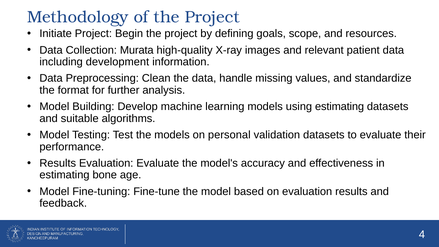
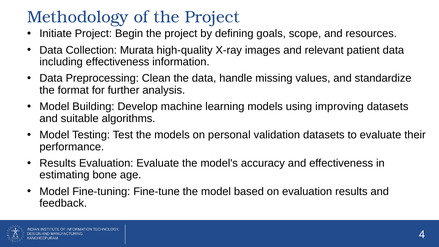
including development: development -> effectiveness
using estimating: estimating -> improving
